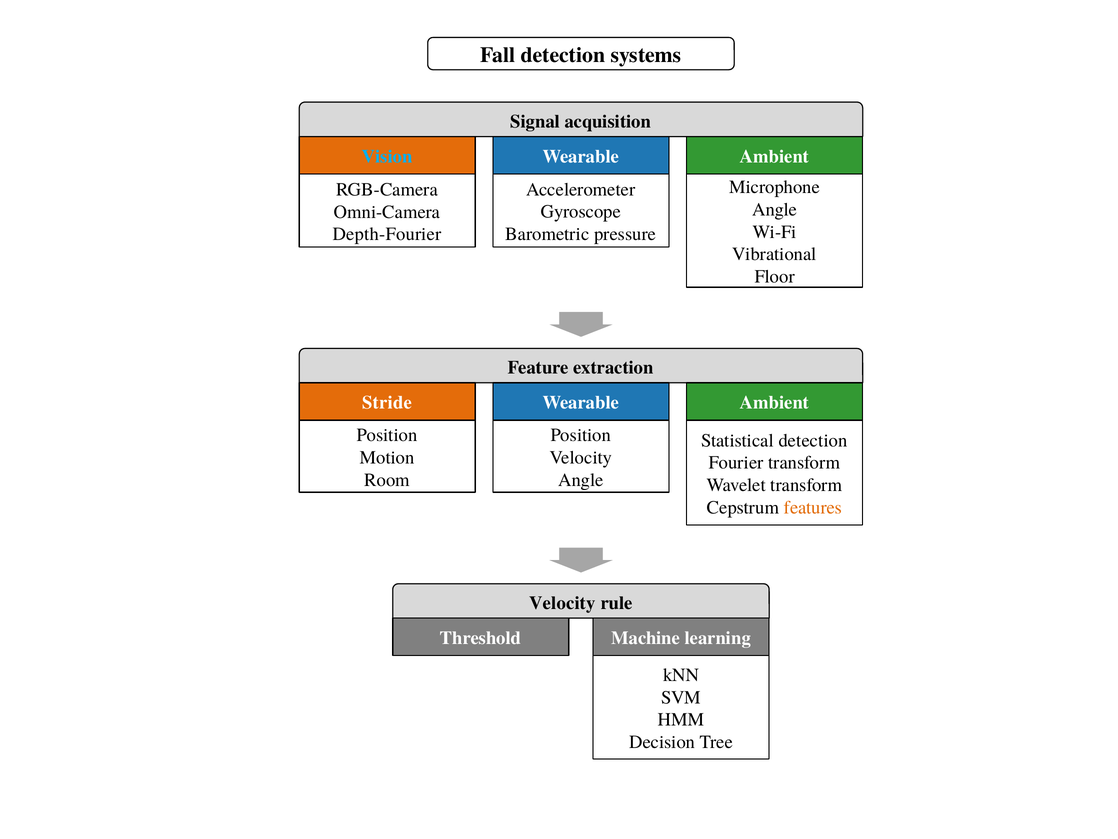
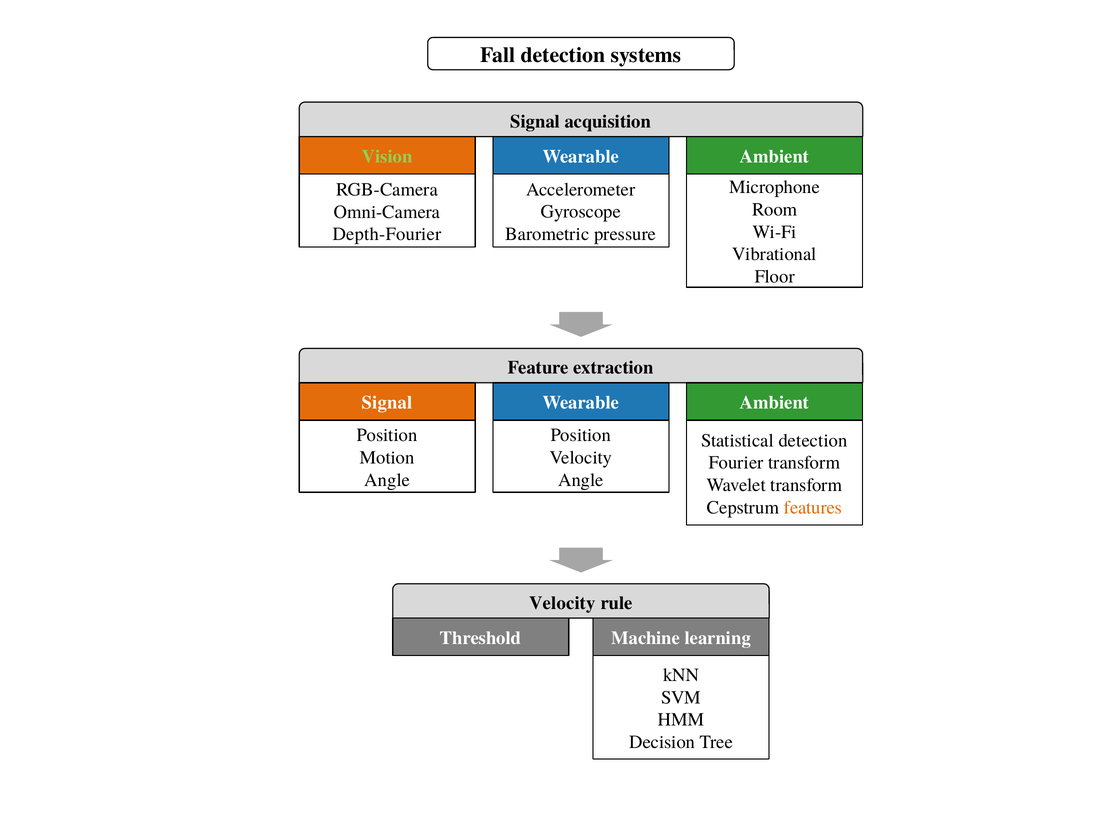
Vision colour: light blue -> light green
Angle at (775, 209): Angle -> Room
Stride at (387, 403): Stride -> Signal
Room at (387, 480): Room -> Angle
